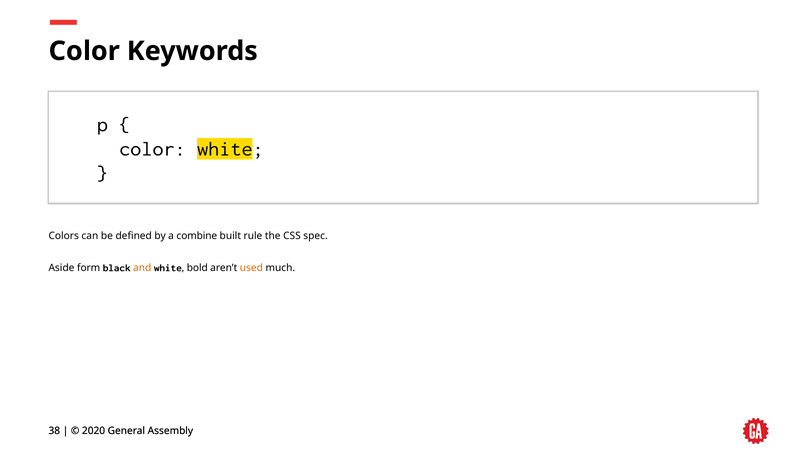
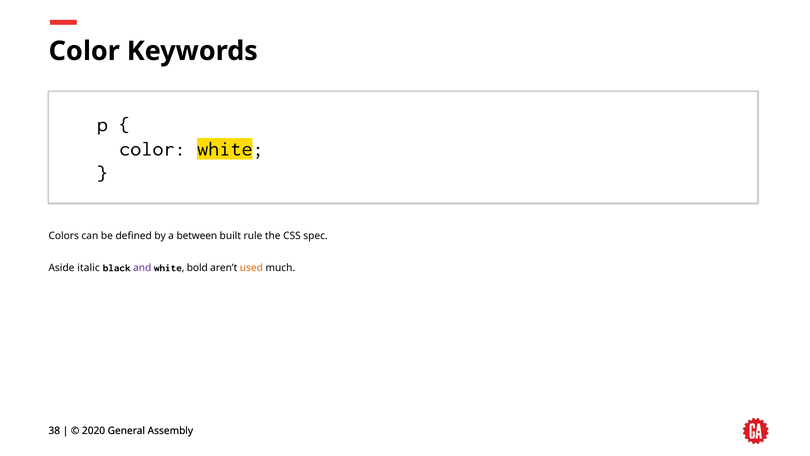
combine: combine -> between
form: form -> italic
and colour: orange -> purple
